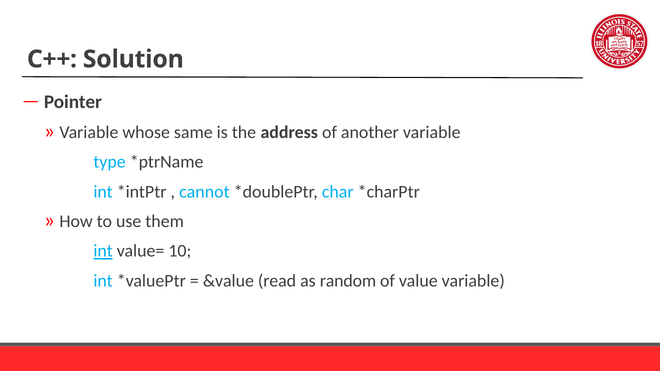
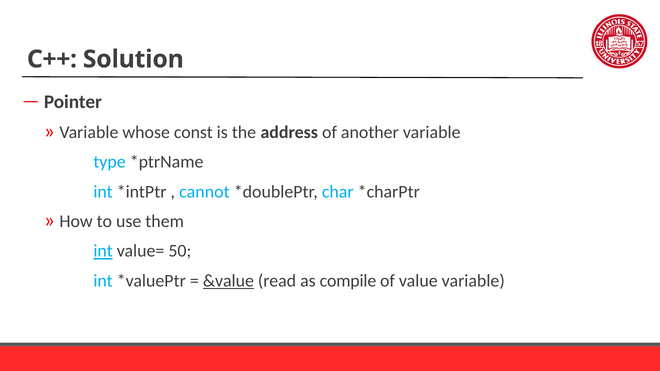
same: same -> const
10: 10 -> 50
&value underline: none -> present
random: random -> compile
